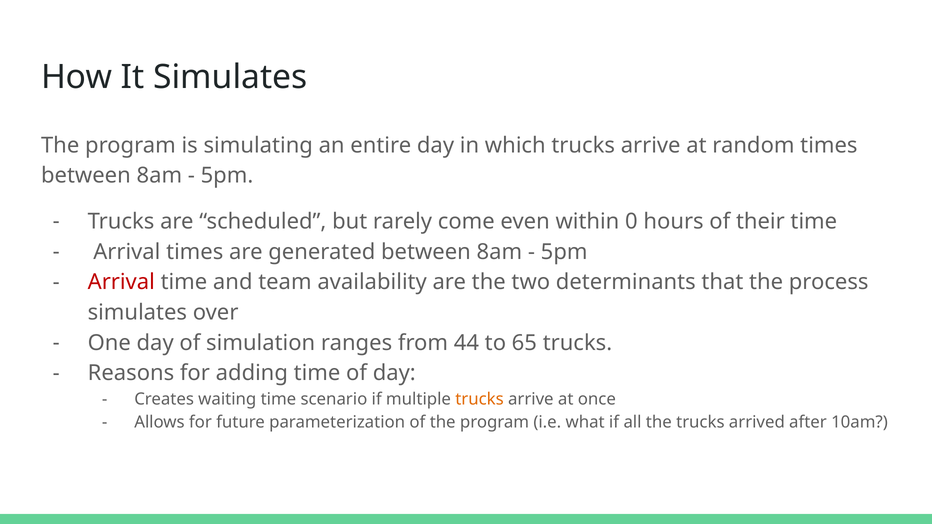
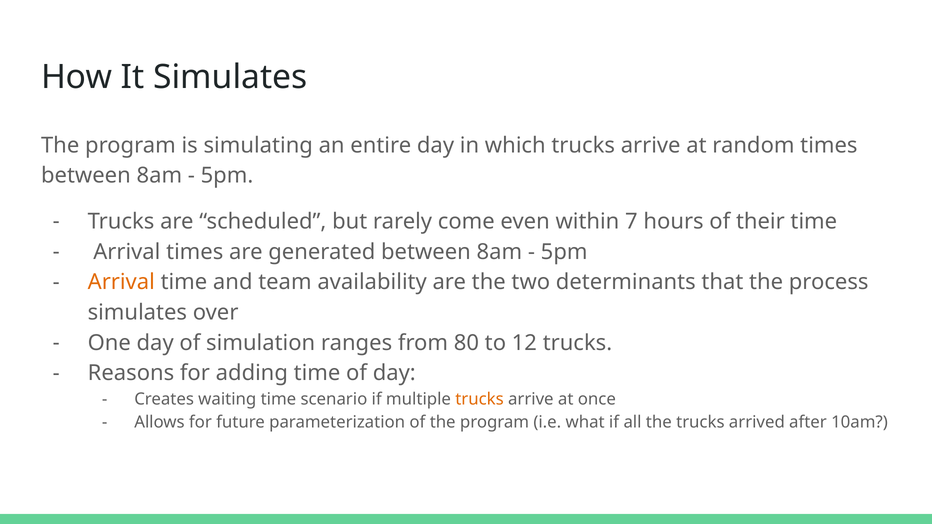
0: 0 -> 7
Arrival at (121, 282) colour: red -> orange
44: 44 -> 80
65: 65 -> 12
